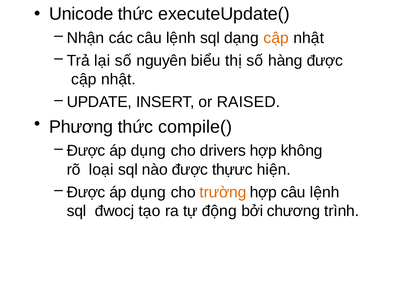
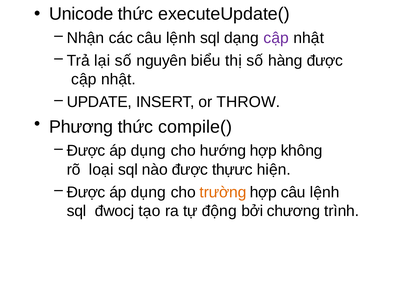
cập at (276, 38) colour: orange -> purple
RAISED: RAISED -> THROW
drivers: drivers -> hướng
